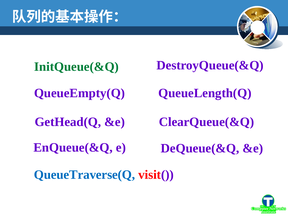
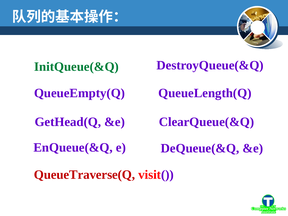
QueueTraverse(Q colour: blue -> red
